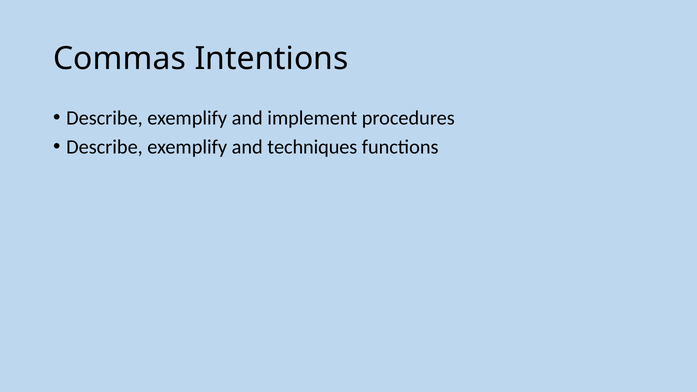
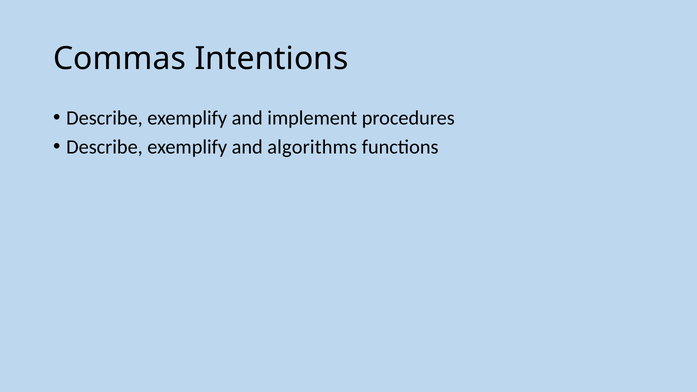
techniques: techniques -> algorithms
